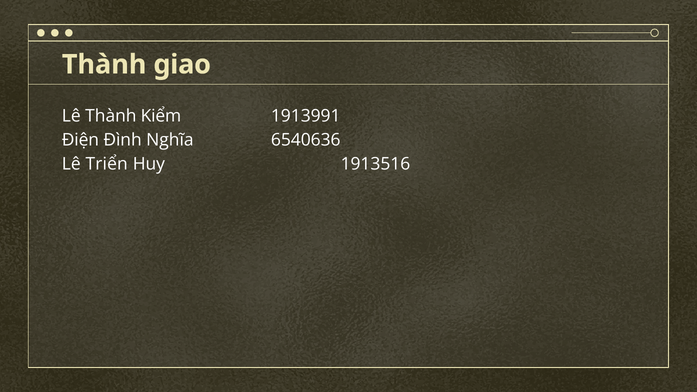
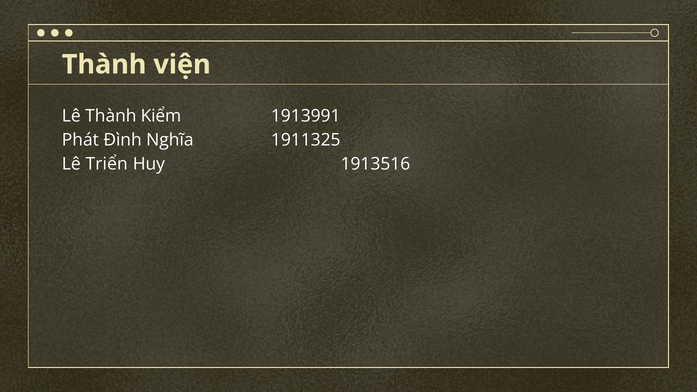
giao: giao -> viện
Điện: Điện -> Phát
6540636: 6540636 -> 1911325
